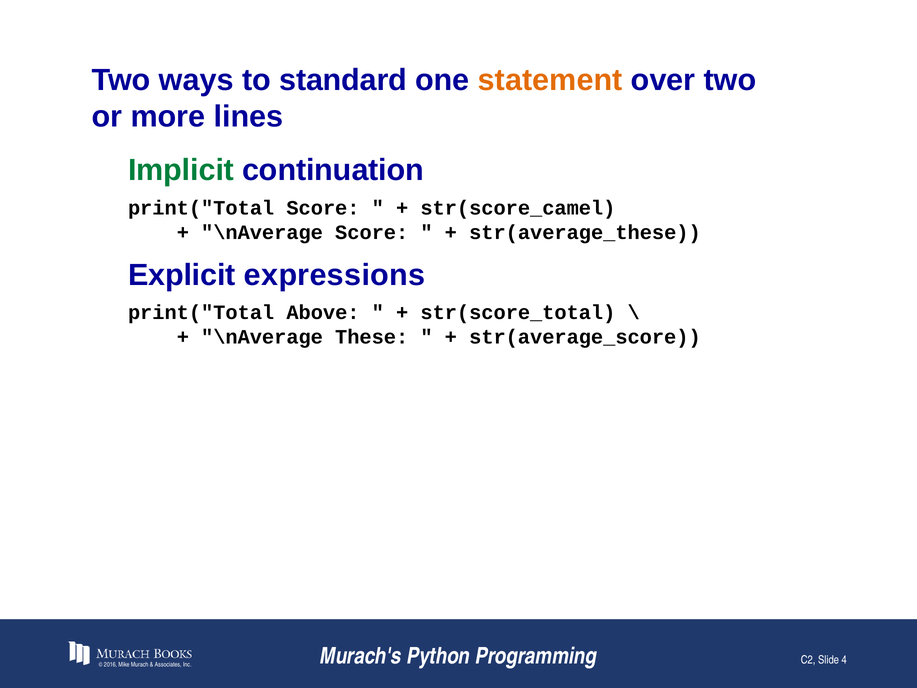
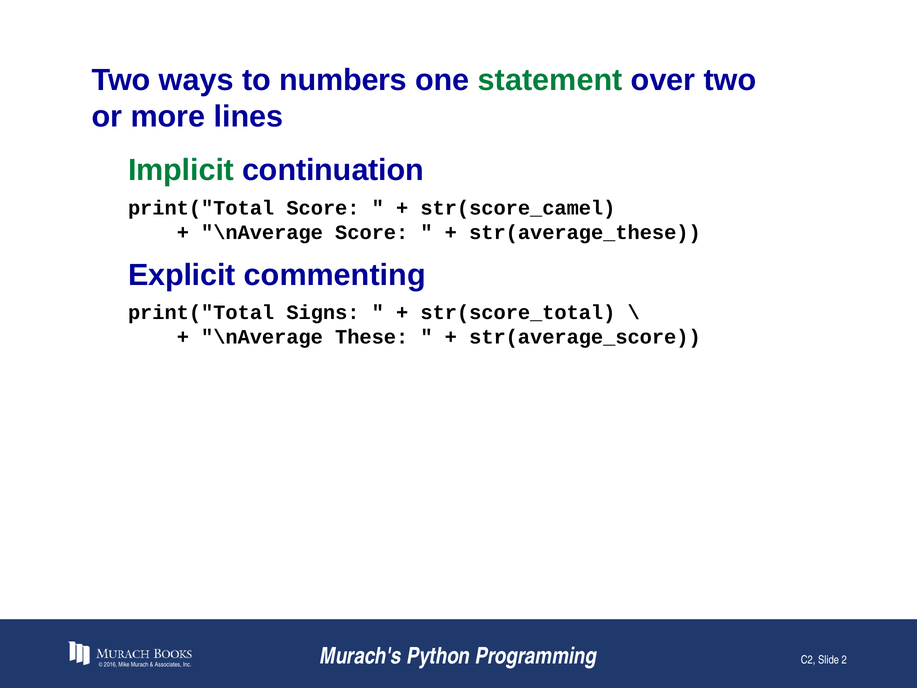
standard: standard -> numbers
statement colour: orange -> green
expressions: expressions -> commenting
Above: Above -> Signs
4: 4 -> 2
